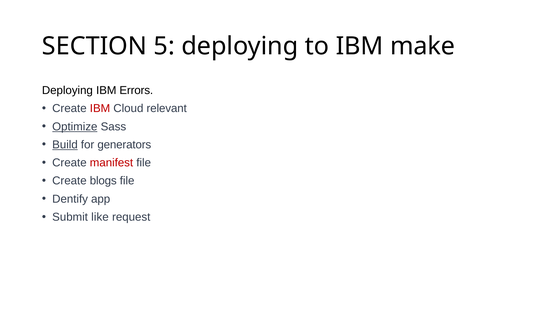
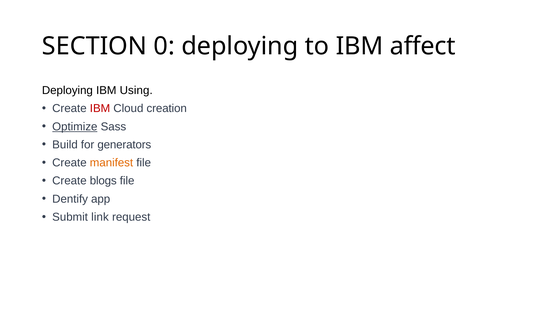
5: 5 -> 0
make: make -> affect
Errors: Errors -> Using
relevant: relevant -> creation
Build underline: present -> none
manifest colour: red -> orange
like: like -> link
